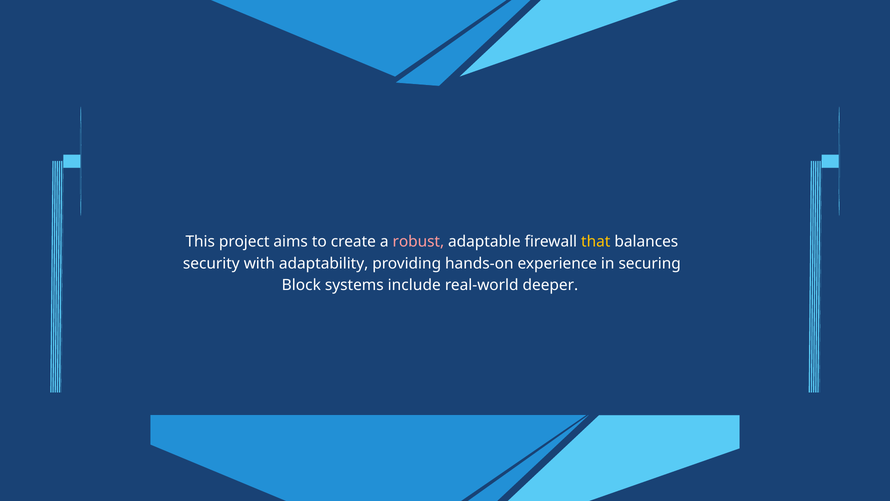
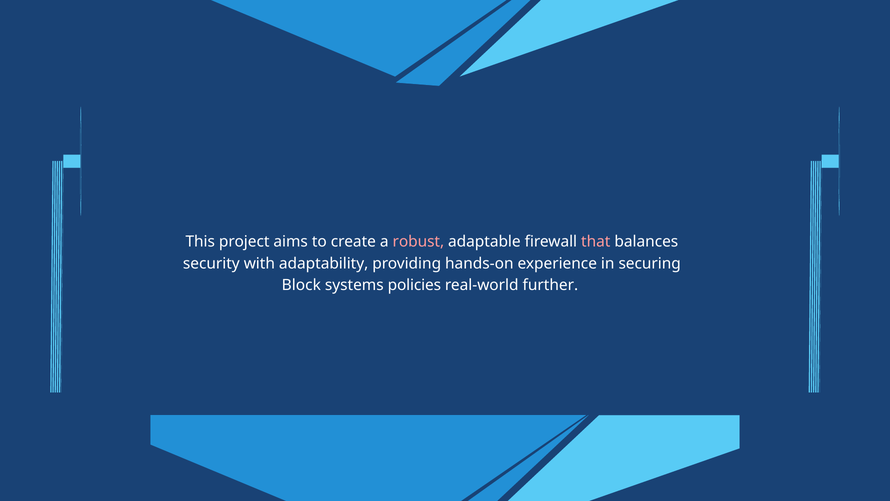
that colour: yellow -> pink
include: include -> policies
deeper: deeper -> further
